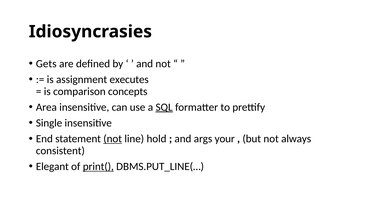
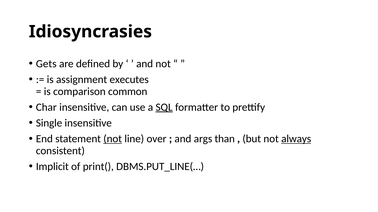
concepts: concepts -> common
Area: Area -> Char
hold: hold -> over
your: your -> than
always underline: none -> present
Elegant: Elegant -> Implicit
print( underline: present -> none
